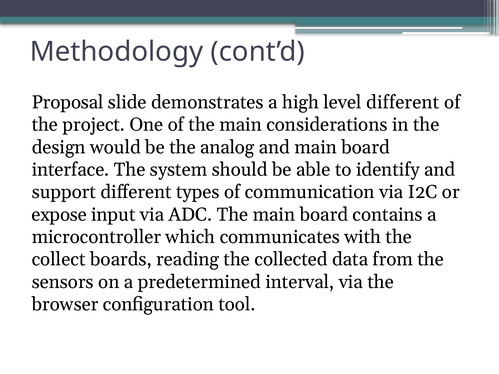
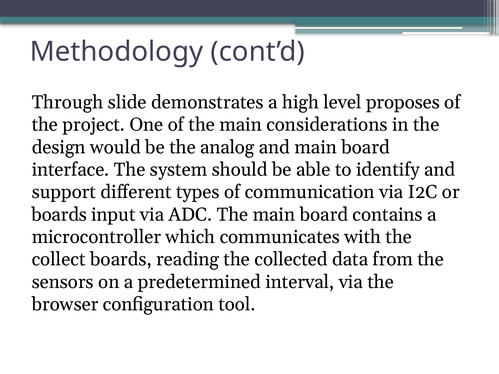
Proposal: Proposal -> Through
level different: different -> proposes
expose at (59, 215): expose -> boards
